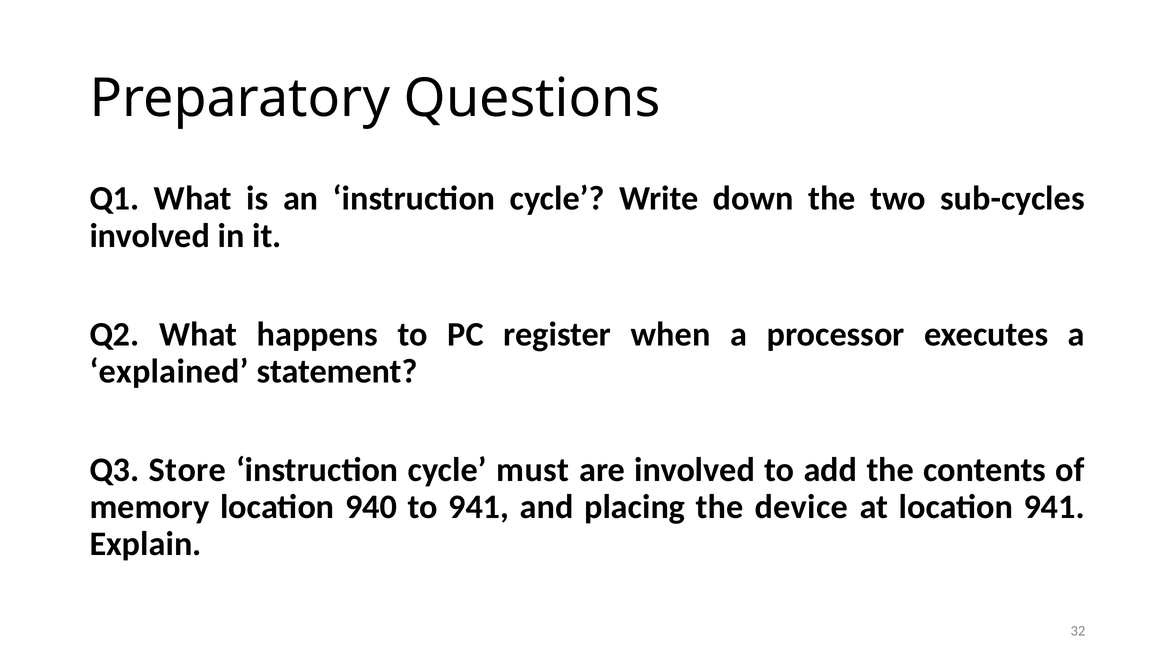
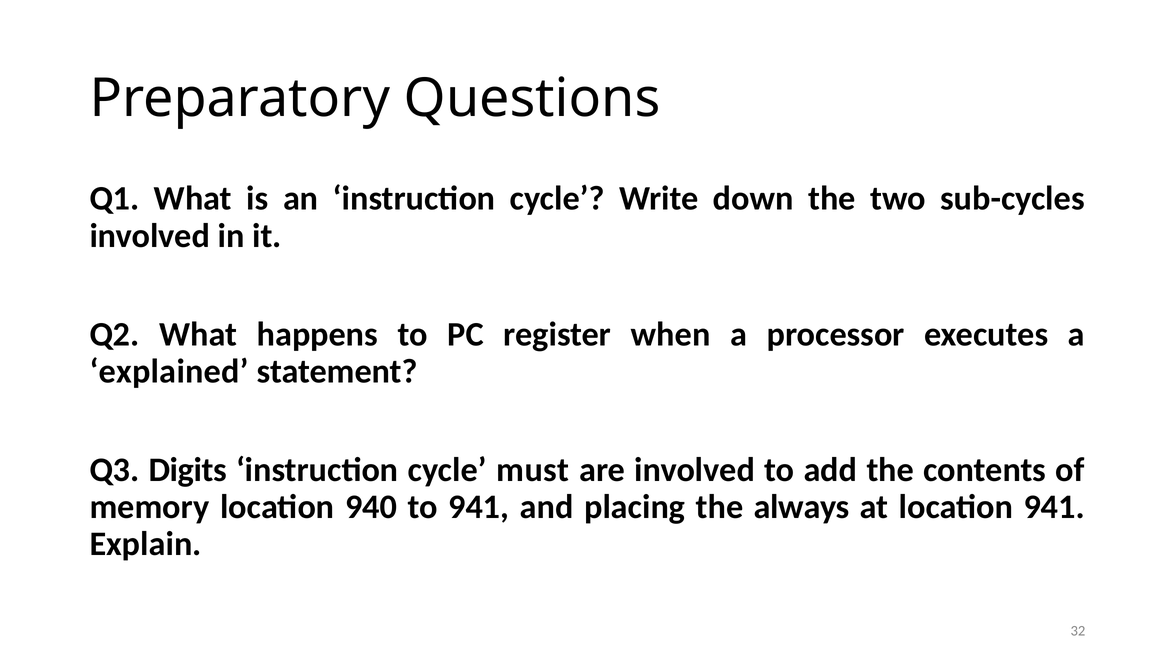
Store: Store -> Digits
device: device -> always
